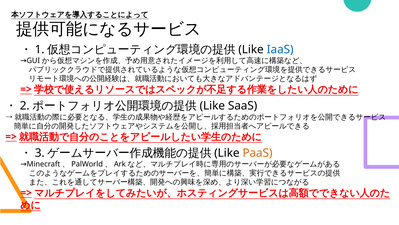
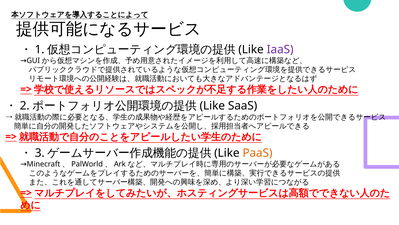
IaaS colour: blue -> purple
